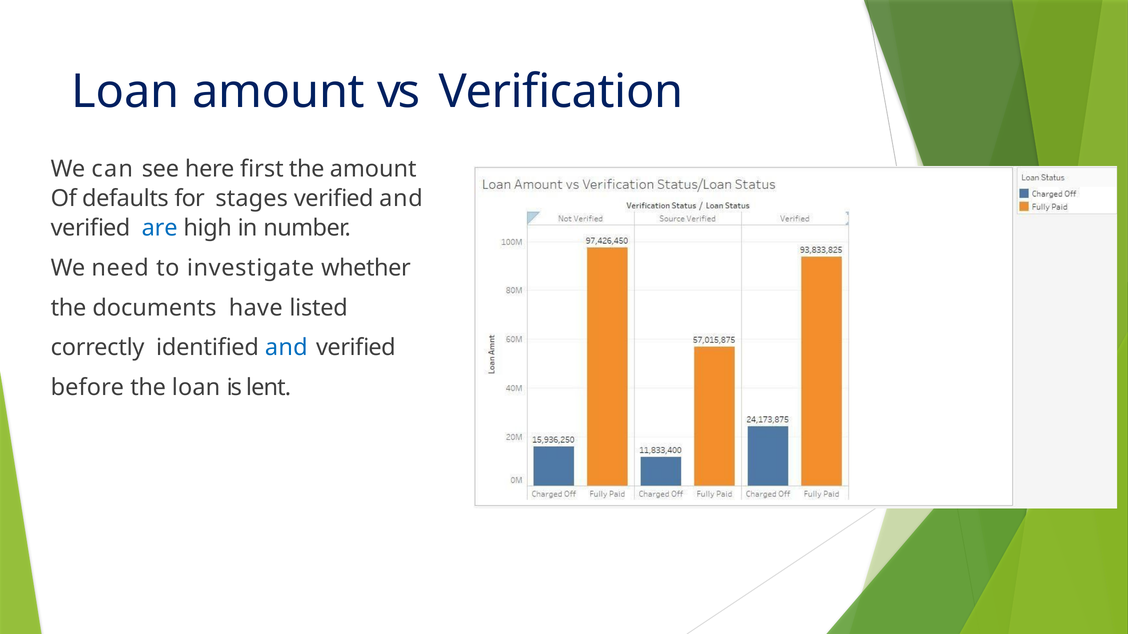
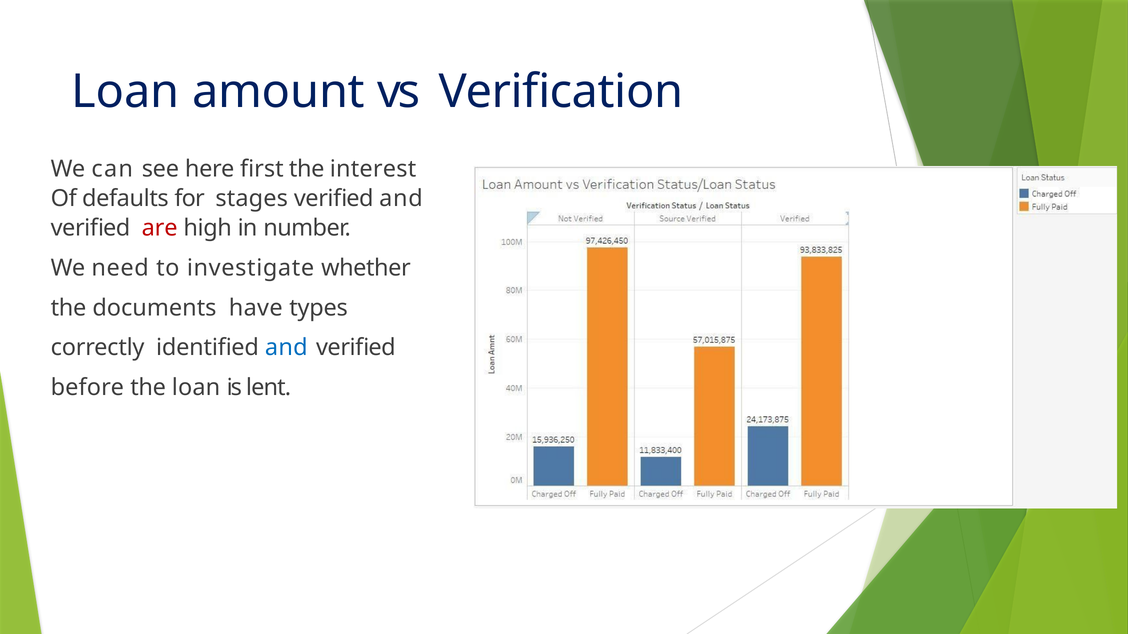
the amount: amount -> interest
are colour: blue -> red
listed: listed -> types
